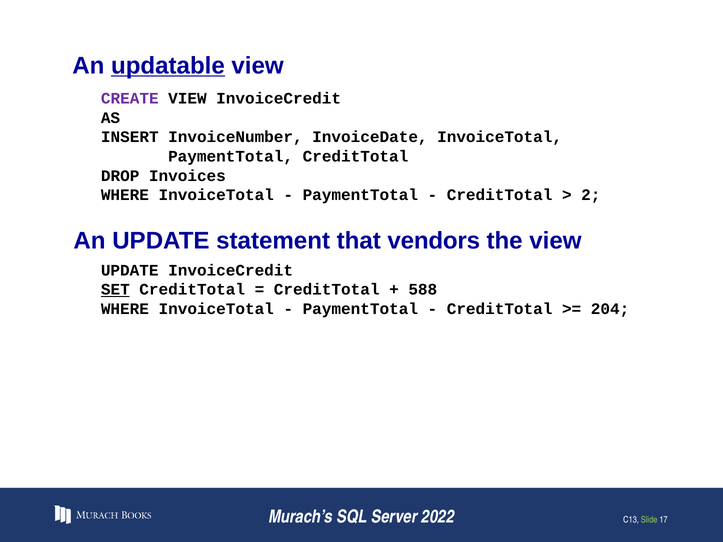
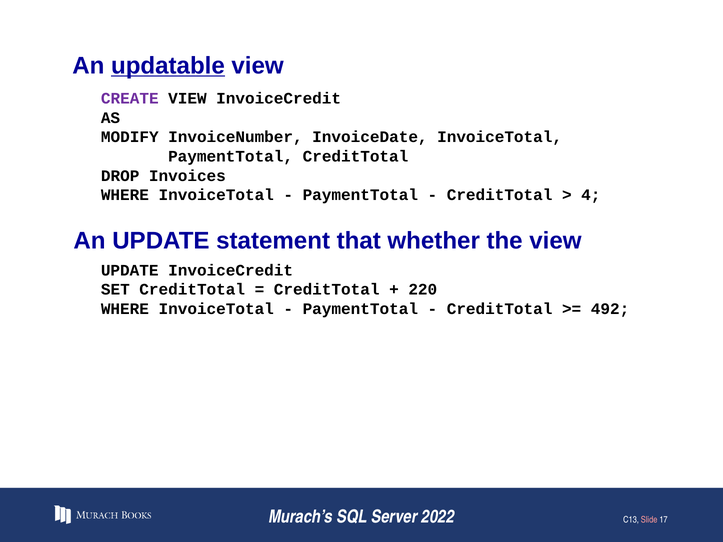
INSERT: INSERT -> MODIFY
2: 2 -> 4
vendors: vendors -> whether
SET underline: present -> none
588: 588 -> 220
204: 204 -> 492
Slide colour: light green -> pink
